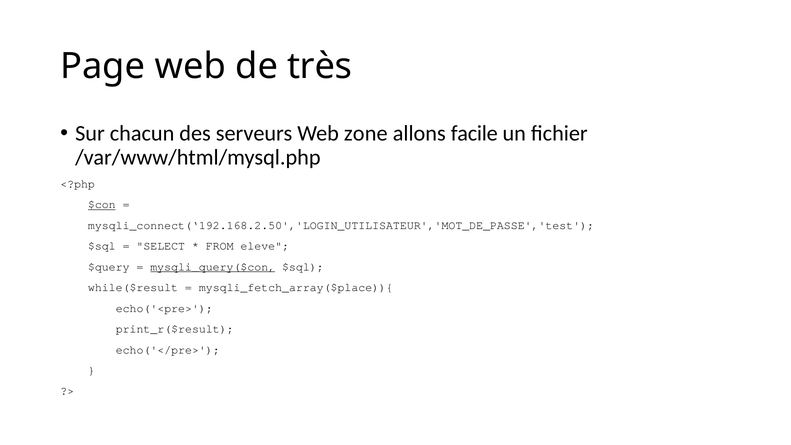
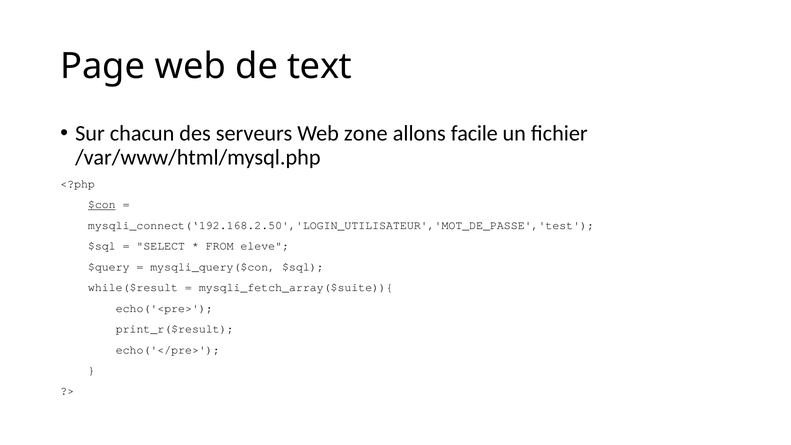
très: très -> text
mysqli_query($con underline: present -> none
mysqli_fetch_array($place)){: mysqli_fetch_array($place)){ -> mysqli_fetch_array($suite)){
